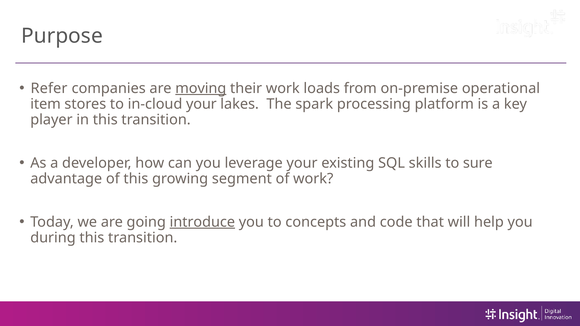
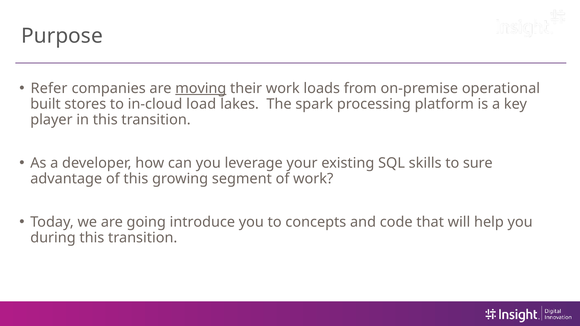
item: item -> built
in-cloud your: your -> load
introduce underline: present -> none
